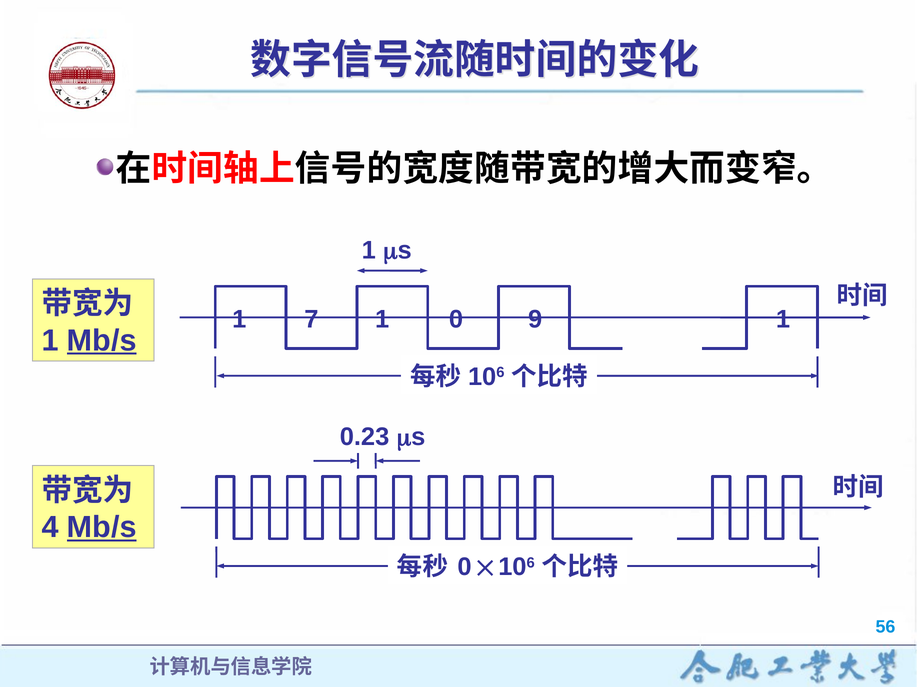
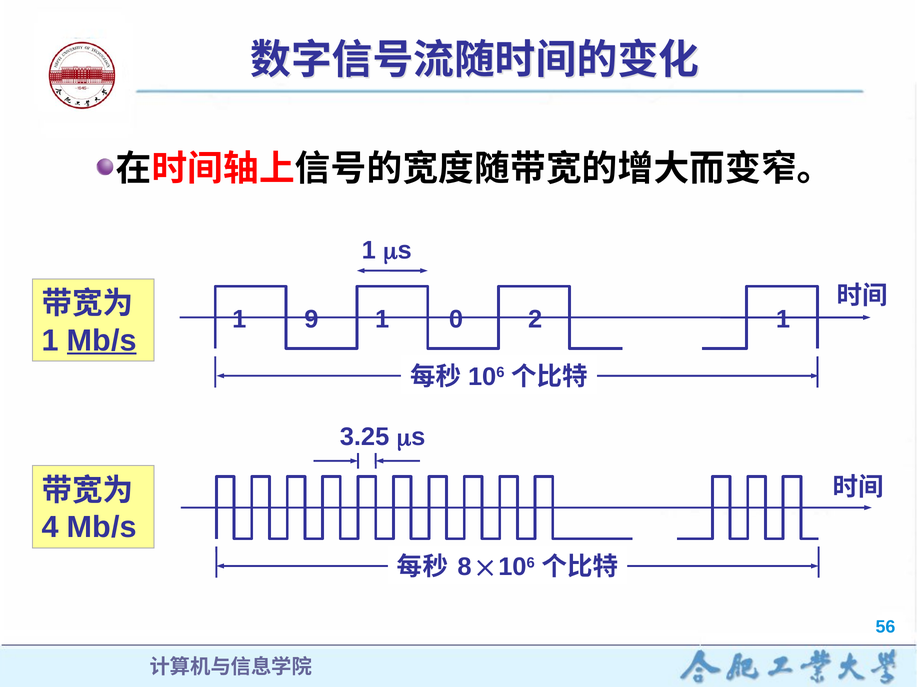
7: 7 -> 9
9: 9 -> 2
0.23: 0.23 -> 3.25
Mb/s at (102, 528) underline: present -> none
0 at (465, 567): 0 -> 8
